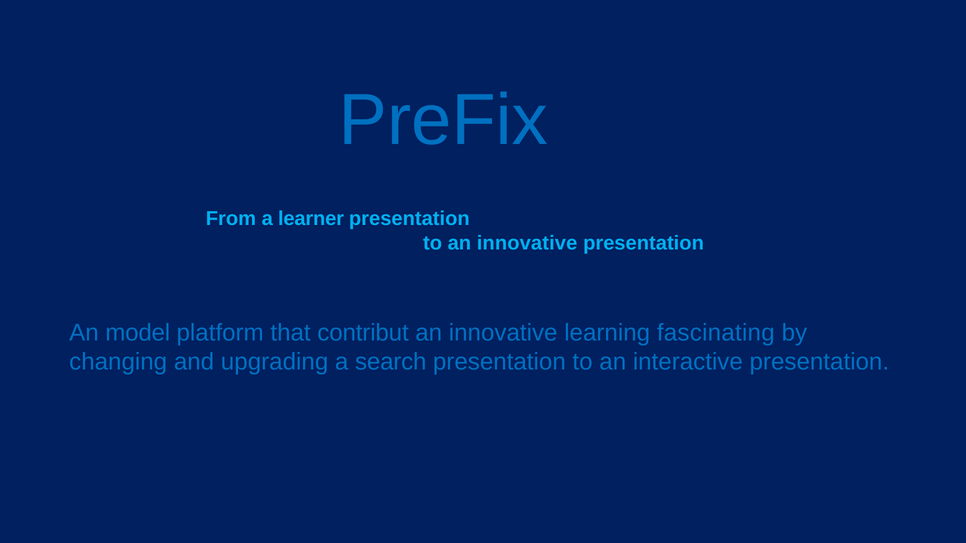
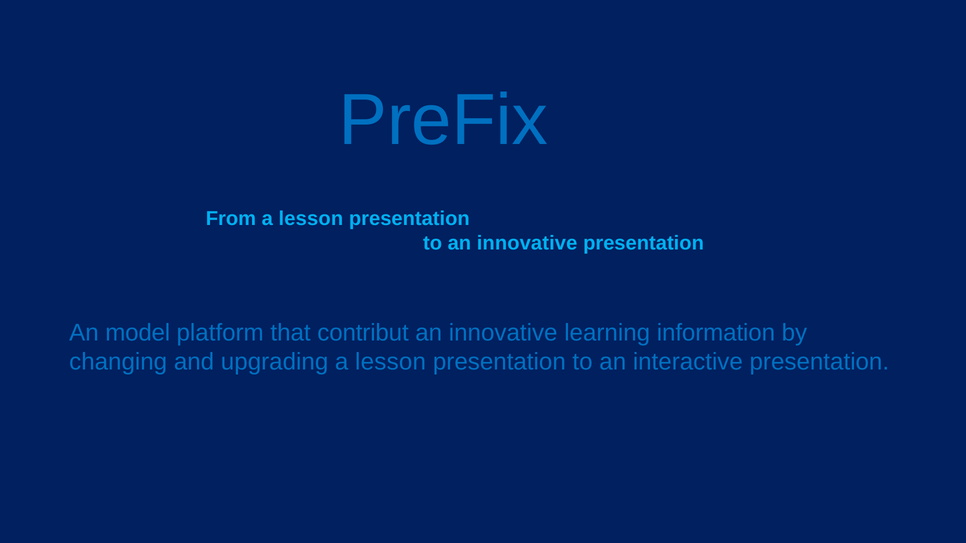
From a learner: learner -> lesson
fascinating: fascinating -> information
upgrading a search: search -> lesson
